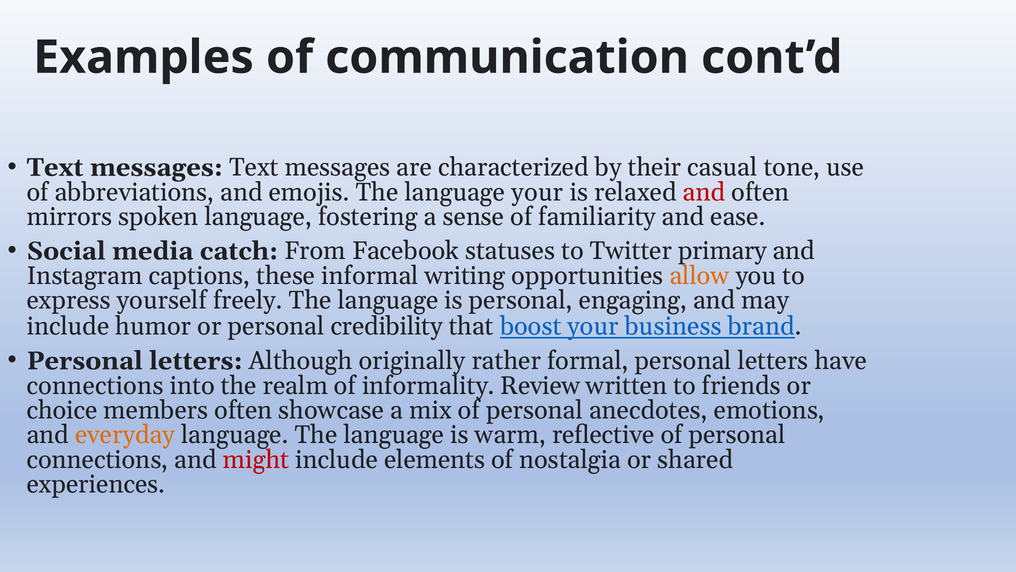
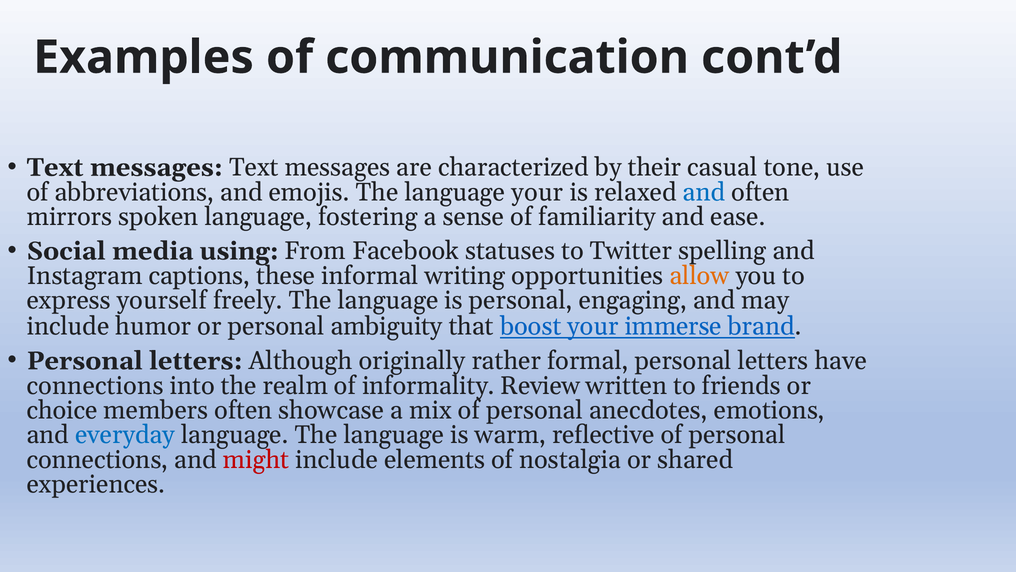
and at (704, 192) colour: red -> blue
catch: catch -> using
primary: primary -> spelling
credibility: credibility -> ambiguity
business: business -> immerse
everyday colour: orange -> blue
